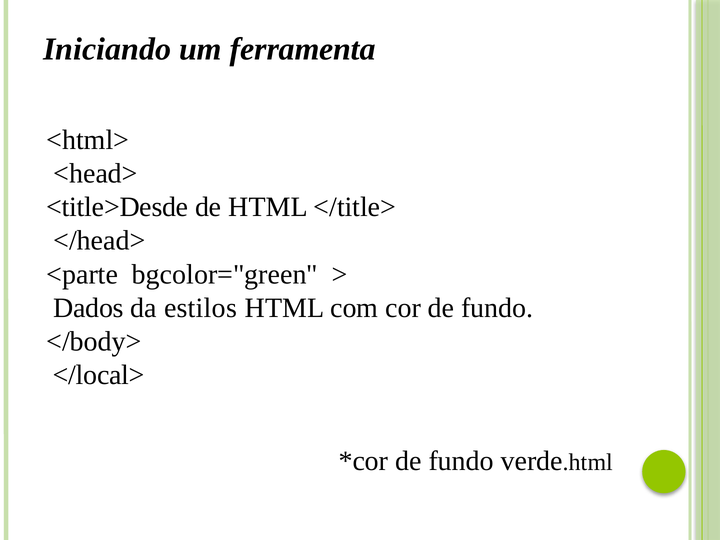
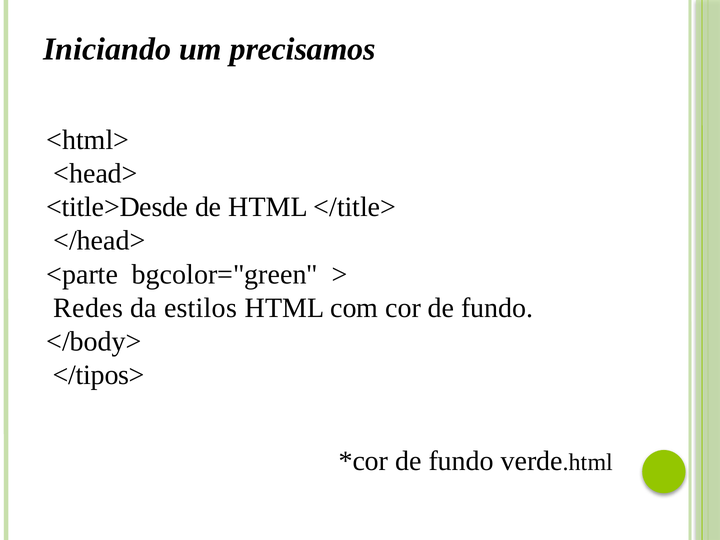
ferramenta: ferramenta -> precisamos
Dados: Dados -> Redes
</local>: </local> -> </tipos>
